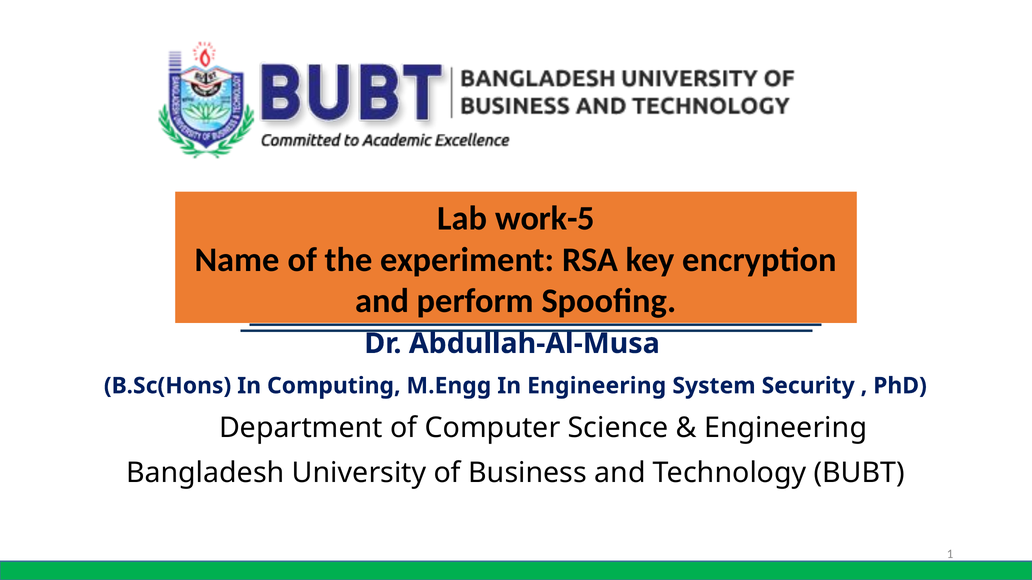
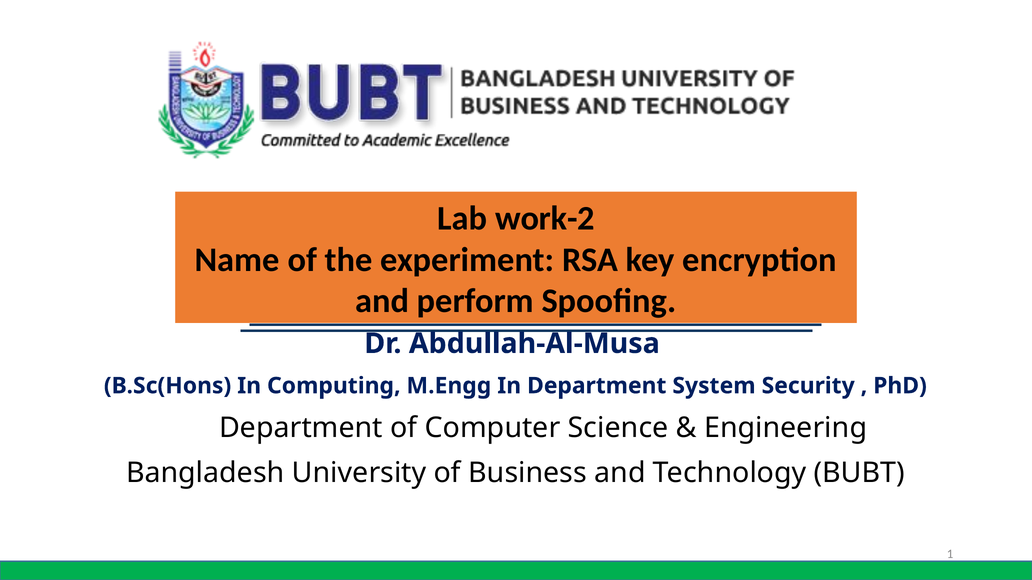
work-5: work-5 -> work-2
In Engineering: Engineering -> Department
